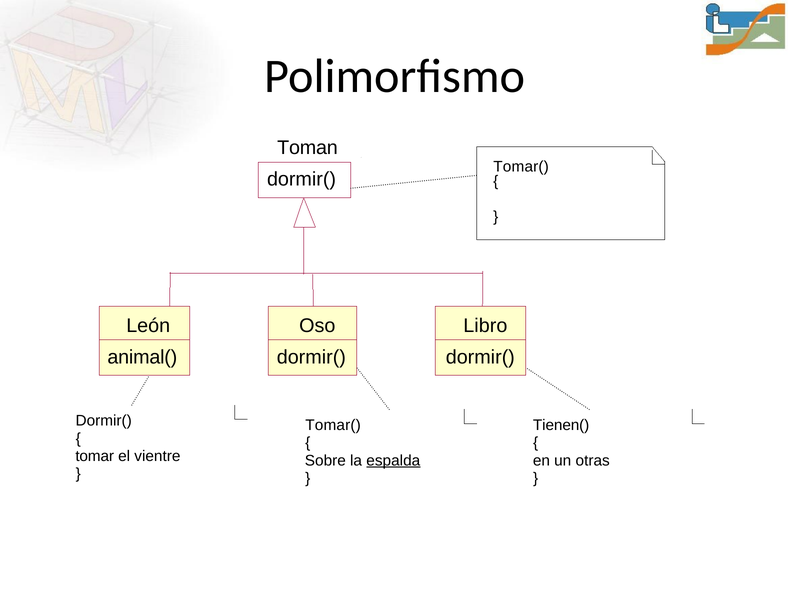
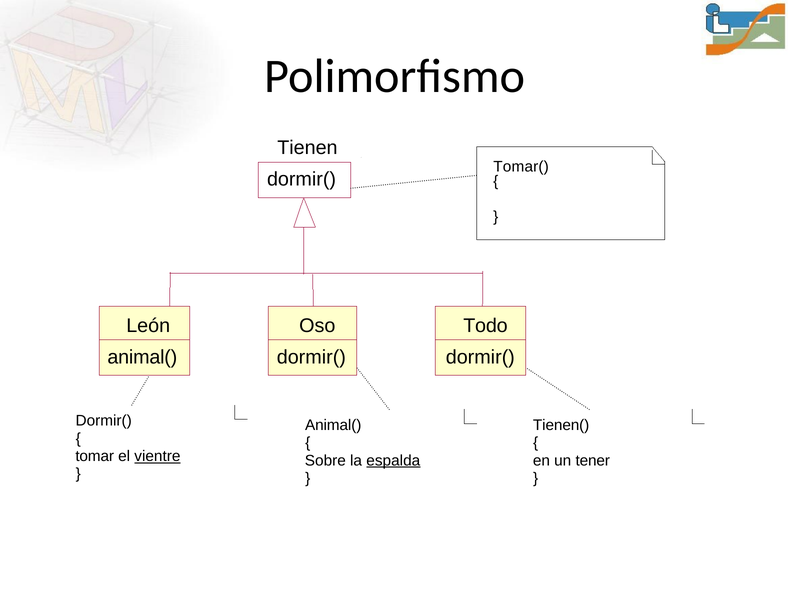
Toman: Toman -> Tienen
Libro: Libro -> Todo
Tomar( at (333, 426): Tomar( -> Animal(
vientre underline: none -> present
otras: otras -> tener
